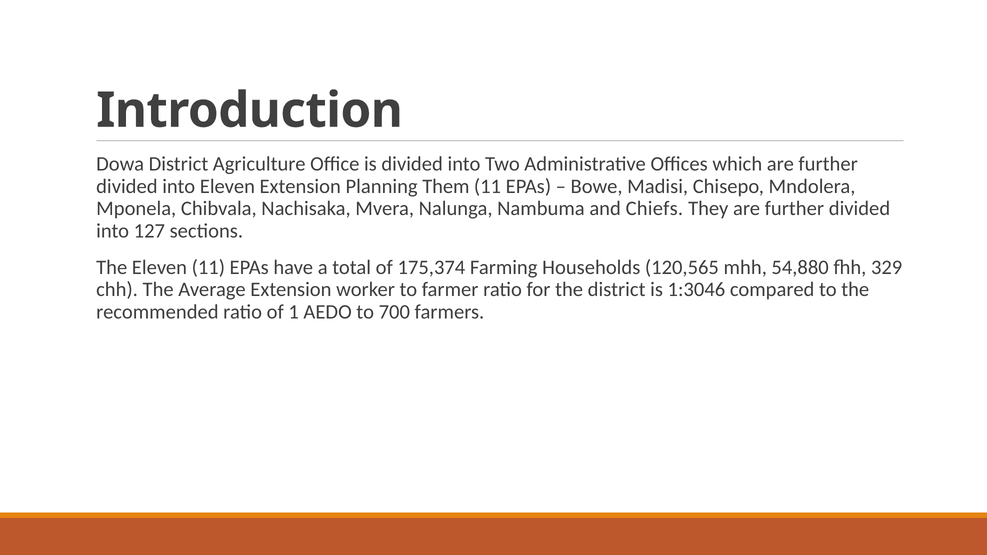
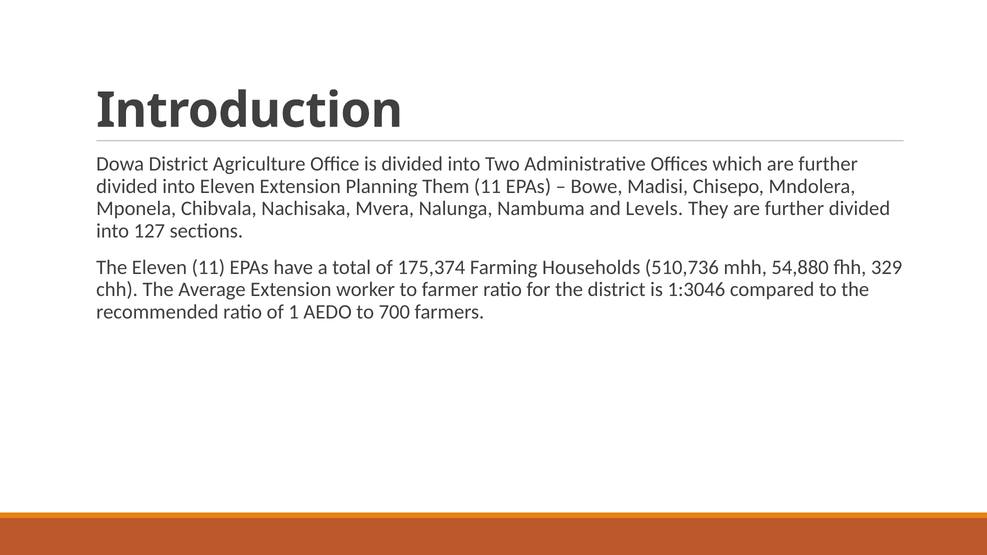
Chiefs: Chiefs -> Levels
120,565: 120,565 -> 510,736
